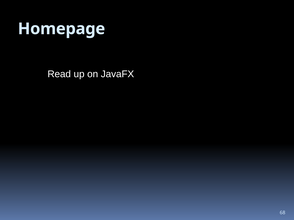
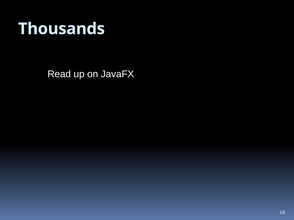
Homepage: Homepage -> Thousands
